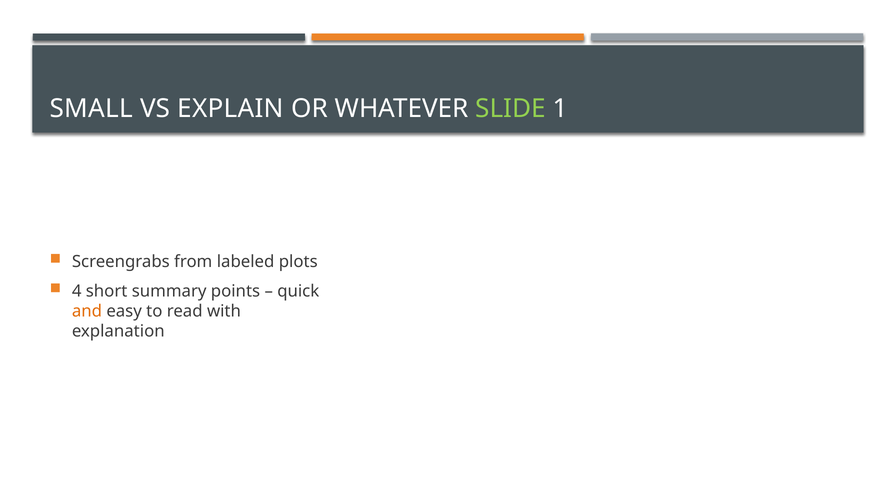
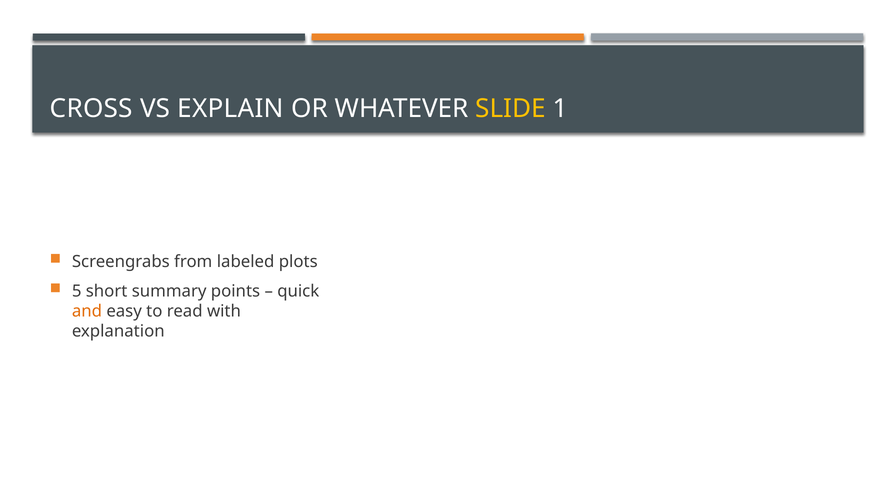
SMALL: SMALL -> CROSS
SLIDE colour: light green -> yellow
4: 4 -> 5
